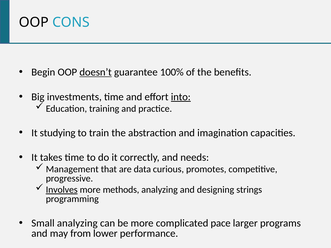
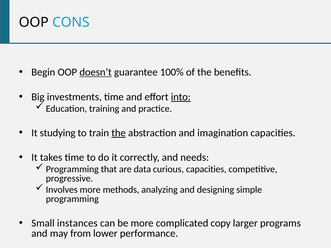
the at (119, 133) underline: none -> present
Management at (72, 169): Management -> Programming
curious promotes: promotes -> capacities
Involves underline: present -> none
strings: strings -> simple
Small analyzing: analyzing -> instances
pace: pace -> copy
